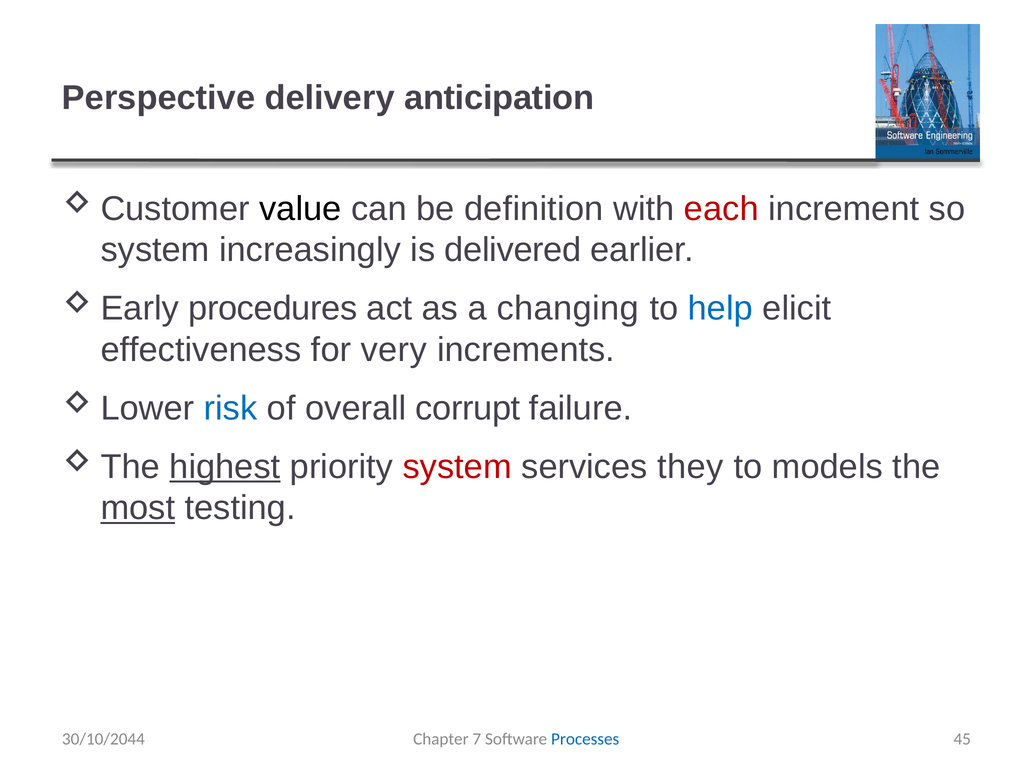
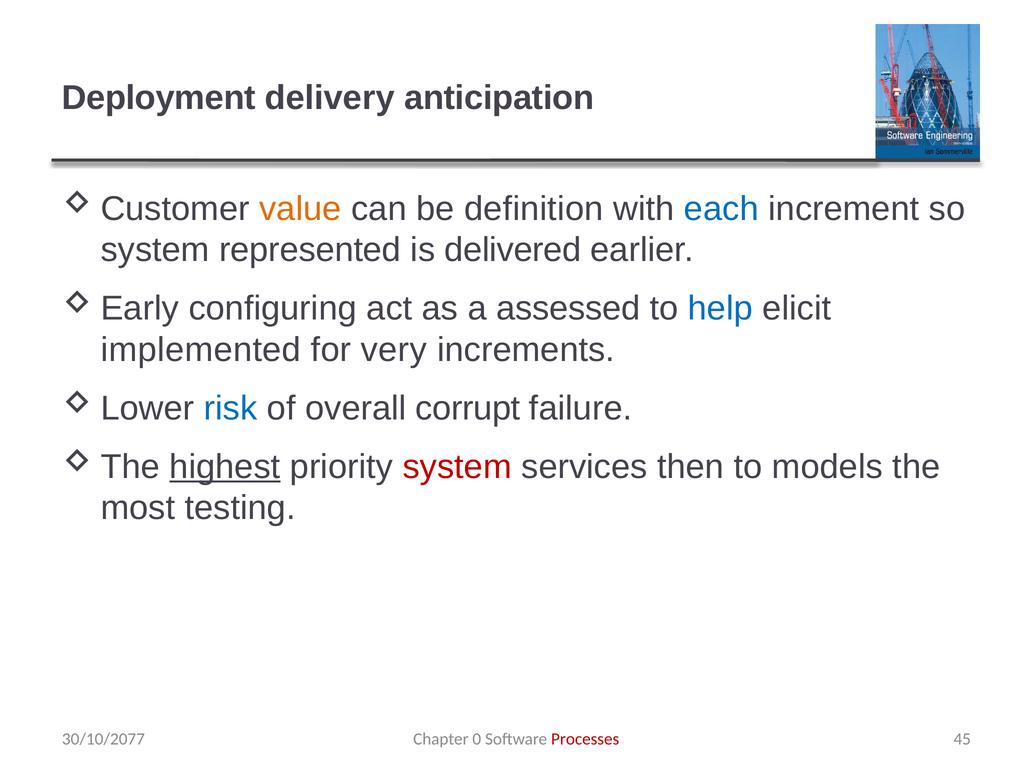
Perspective: Perspective -> Deployment
value colour: black -> orange
each colour: red -> blue
increasingly: increasingly -> represented
procedures: procedures -> configuring
changing: changing -> assessed
effectiveness: effectiveness -> implemented
they: they -> then
most underline: present -> none
30/10/2044: 30/10/2044 -> 30/10/2077
7: 7 -> 0
Processes colour: blue -> red
